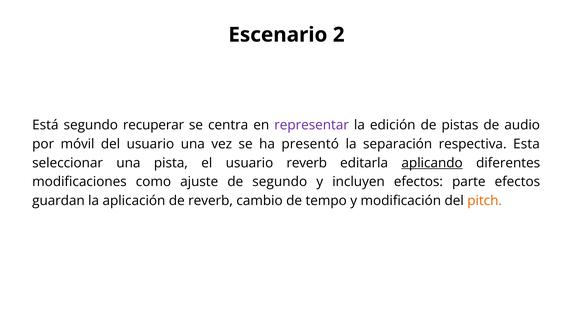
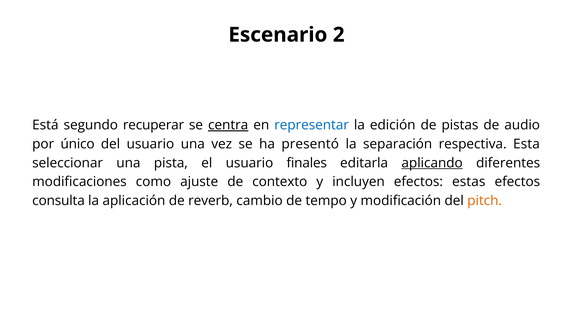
centra underline: none -> present
representar colour: purple -> blue
móvil: móvil -> único
usuario reverb: reverb -> finales
de segundo: segundo -> contexto
parte: parte -> estas
guardan: guardan -> consulta
